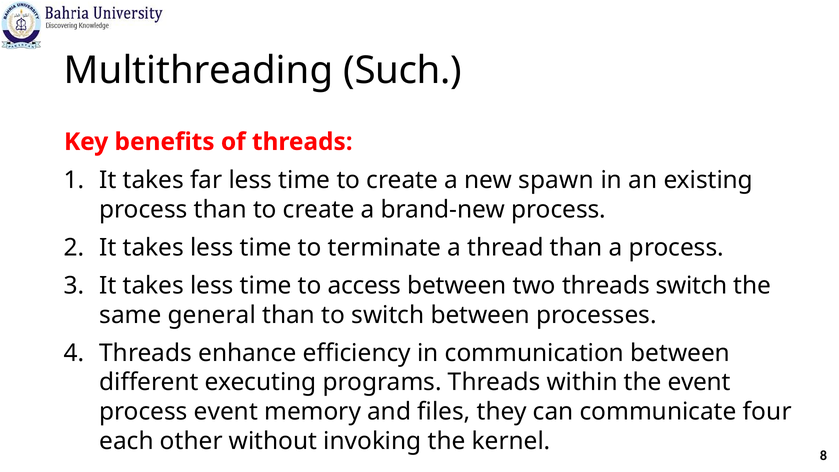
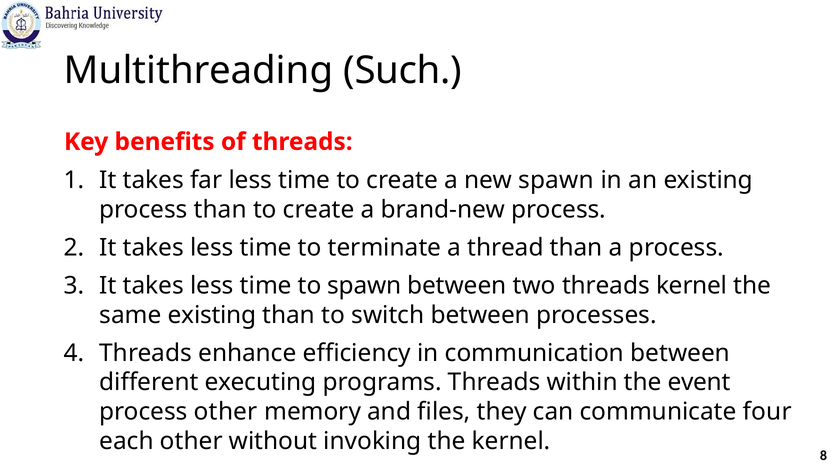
to access: access -> spawn
threads switch: switch -> kernel
same general: general -> existing
process event: event -> other
